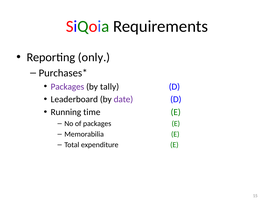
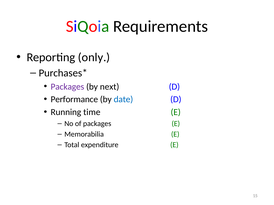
tally: tally -> next
Leaderboard: Leaderboard -> Performance
date colour: purple -> blue
